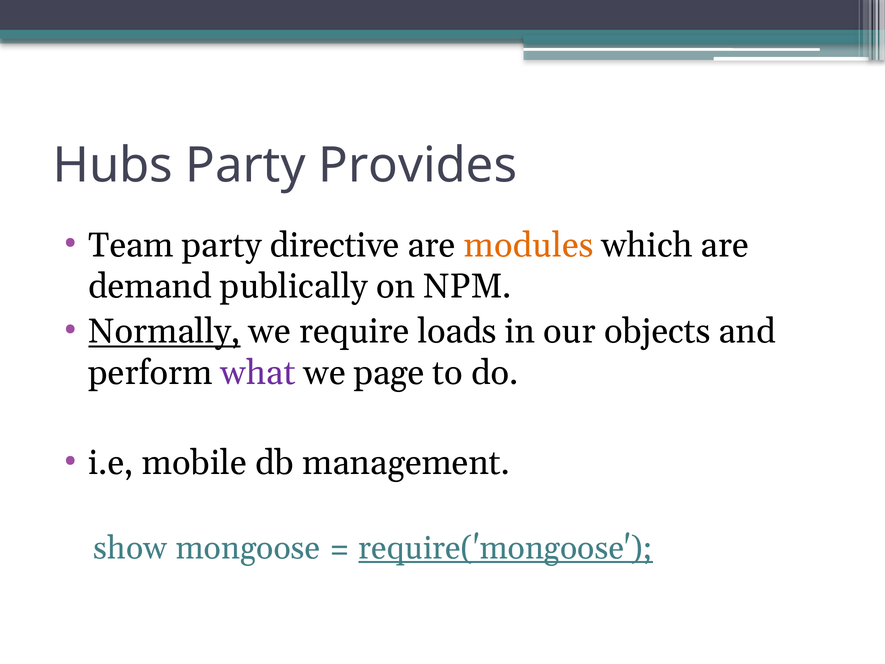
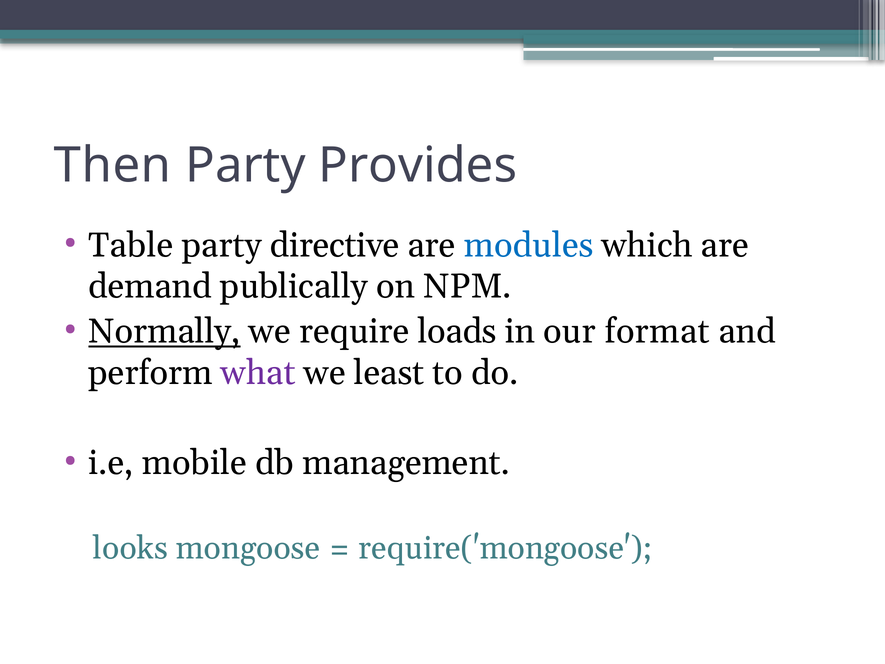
Hubs: Hubs -> Then
Team: Team -> Table
modules colour: orange -> blue
objects: objects -> format
page: page -> least
show: show -> looks
require('mongoose underline: present -> none
